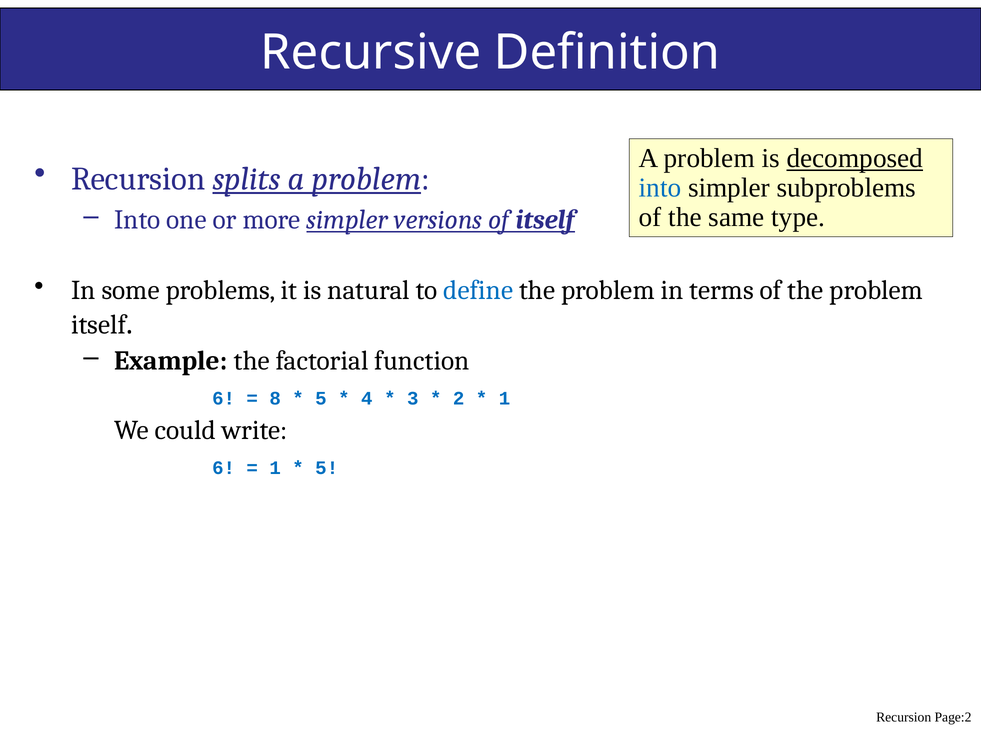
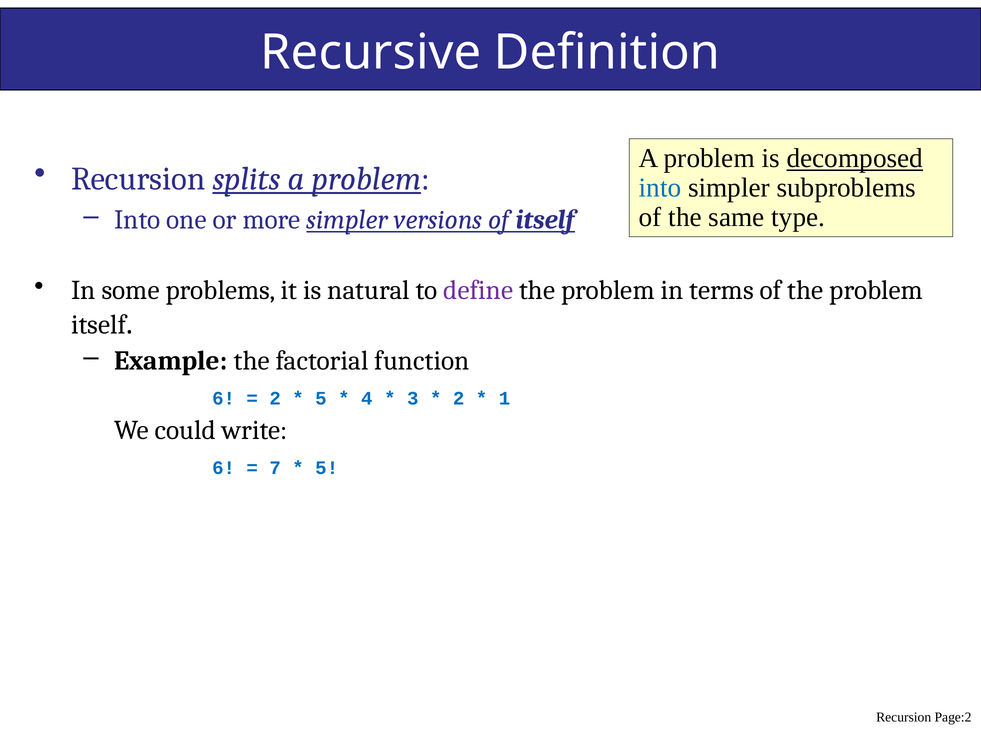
define colour: blue -> purple
8 at (275, 398): 8 -> 2
1 at (275, 468): 1 -> 7
